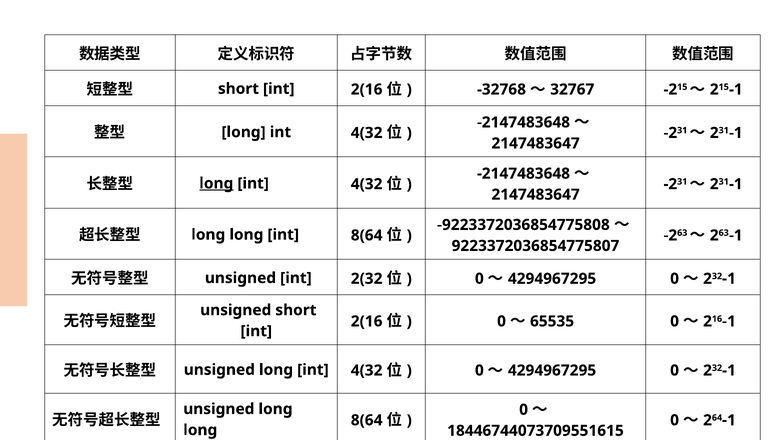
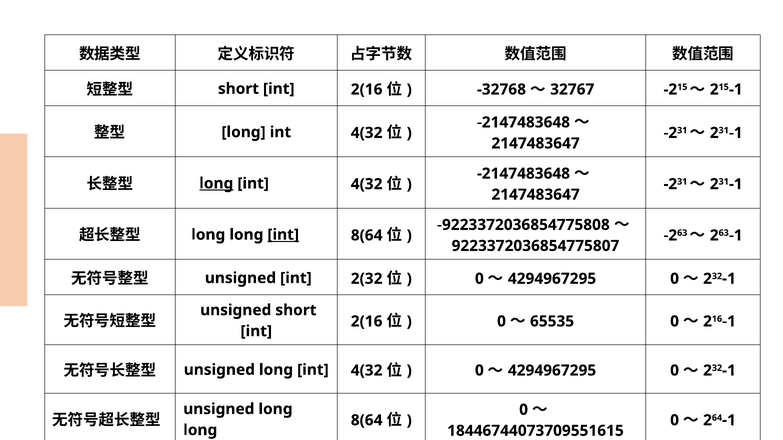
int at (283, 235) underline: none -> present
